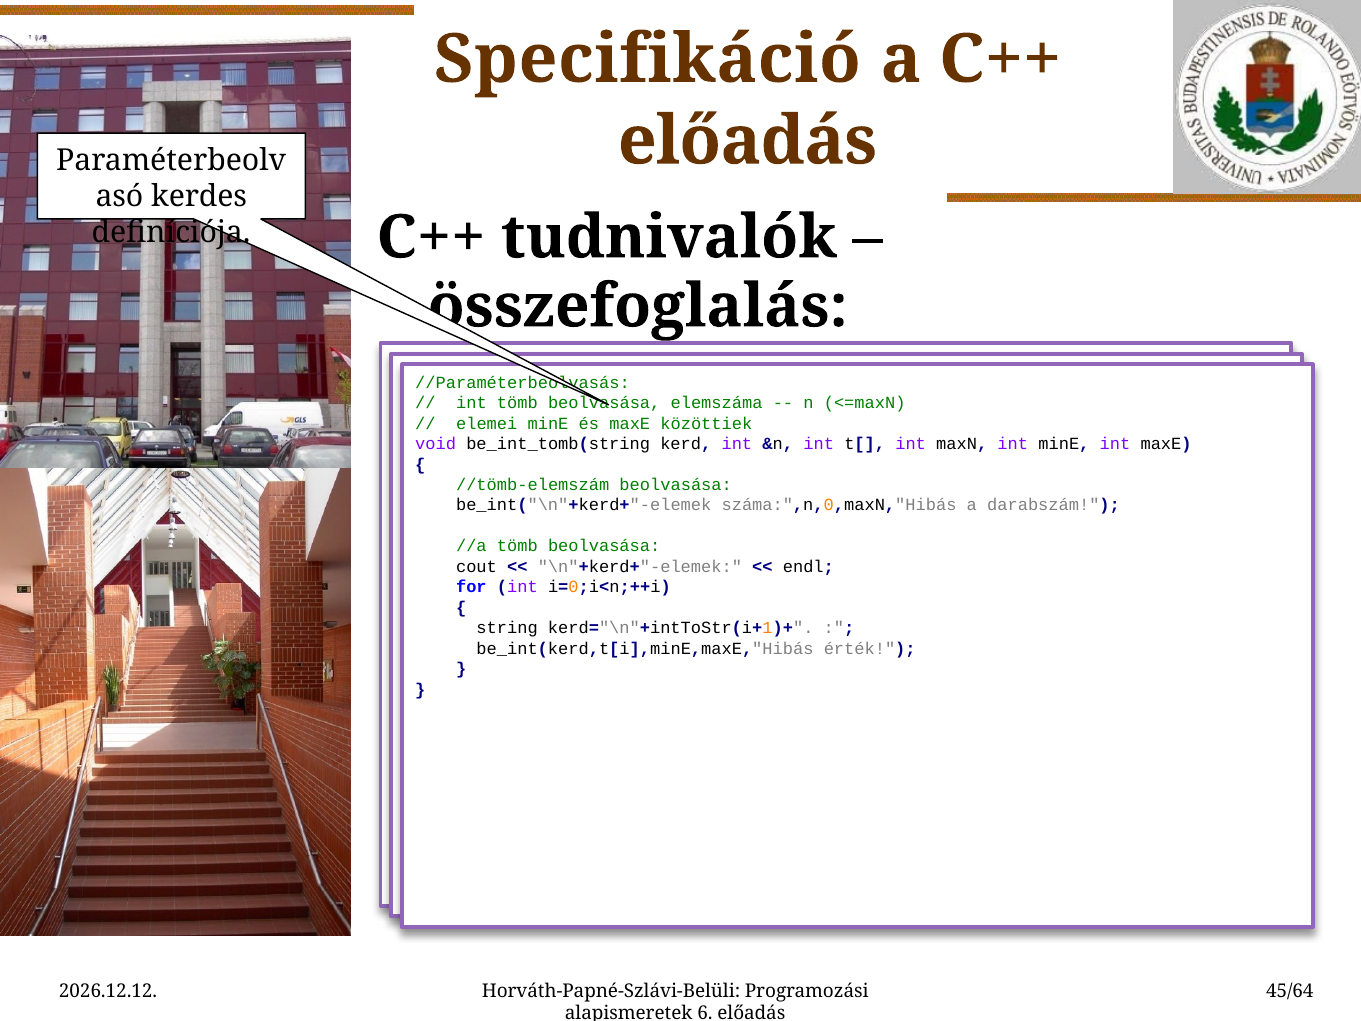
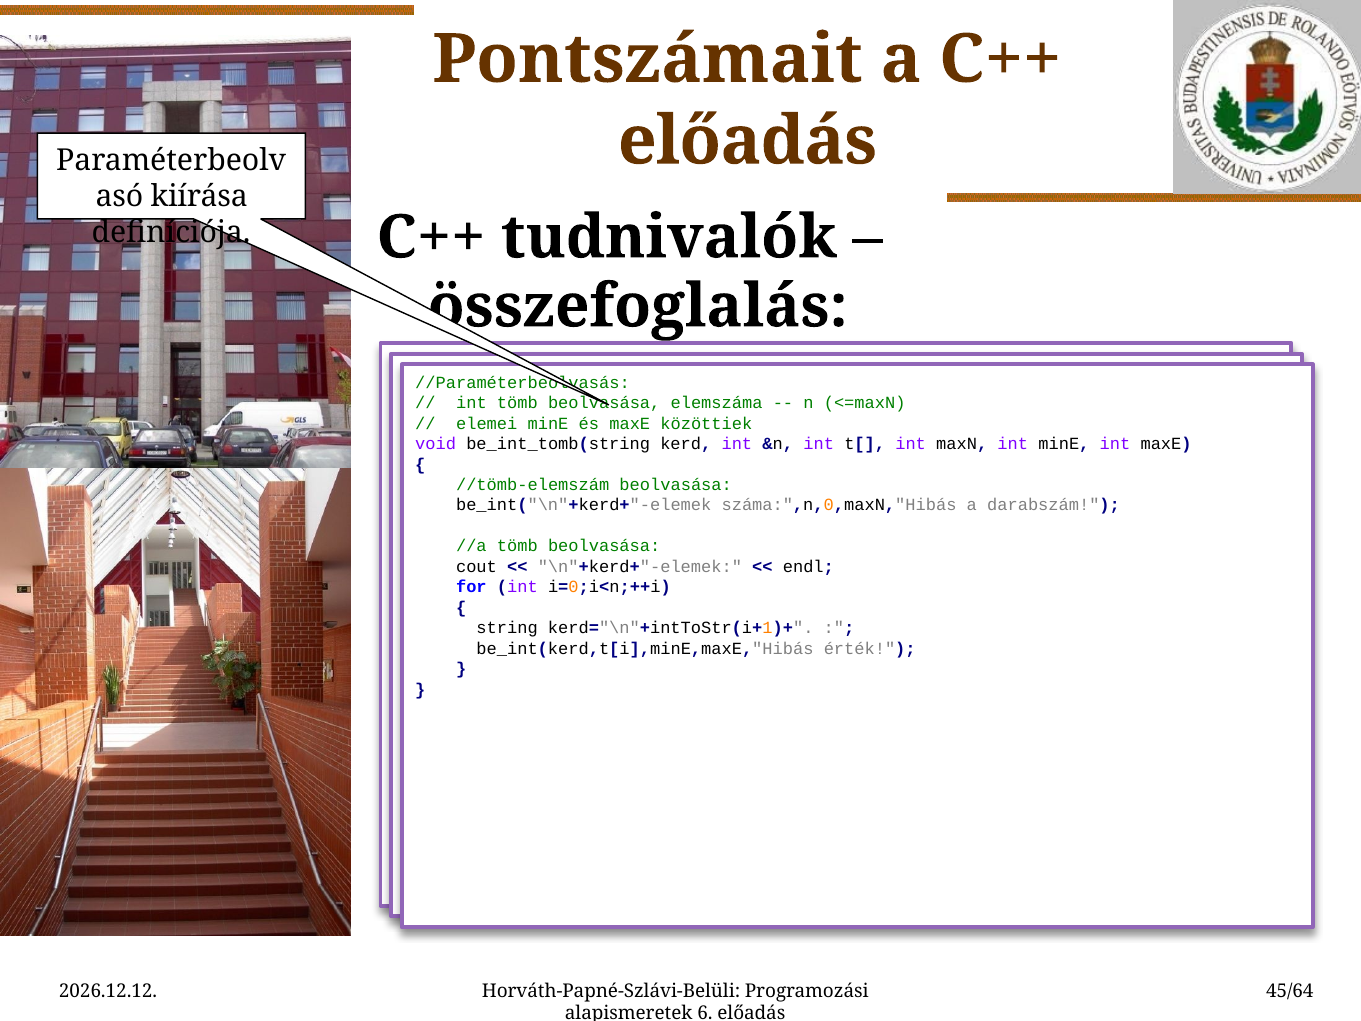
Specifikáció: Specifikáció -> Pontszámait
kerdes at (199, 196): kerdes -> kiírása
